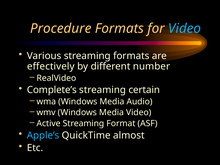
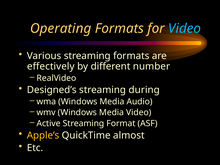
Procedure: Procedure -> Operating
Complete’s: Complete’s -> Designed’s
certain: certain -> during
Apple’s colour: light blue -> yellow
